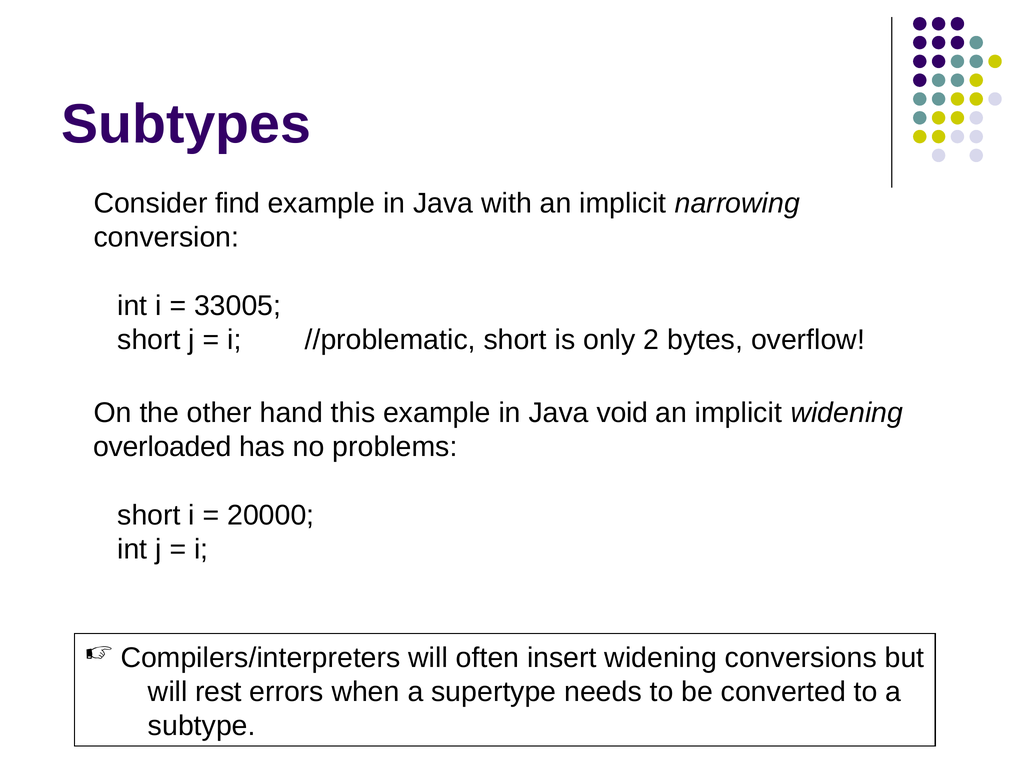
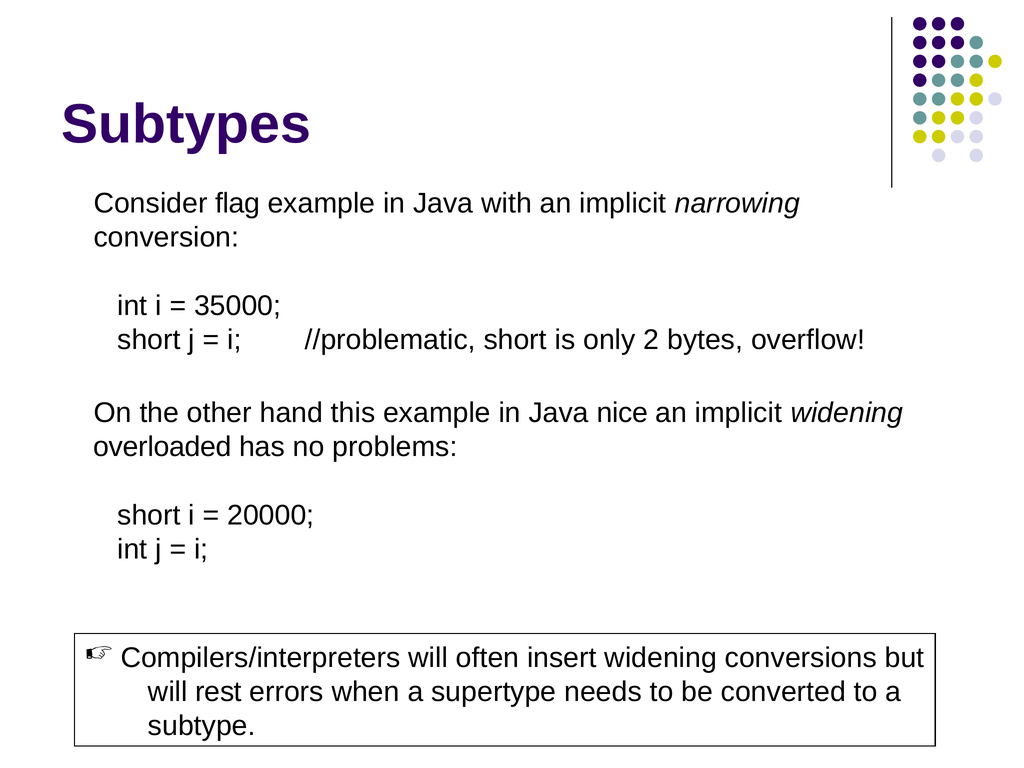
find: find -> flag
33005: 33005 -> 35000
void: void -> nice
